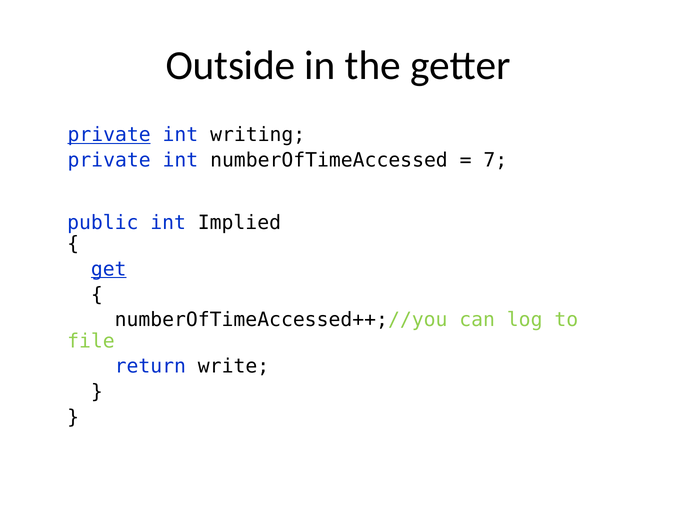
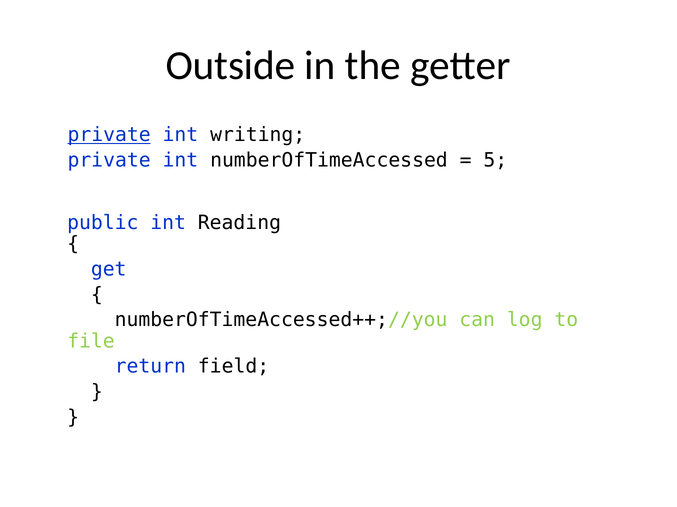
7: 7 -> 5
Implied: Implied -> Reading
get underline: present -> none
write: write -> field
